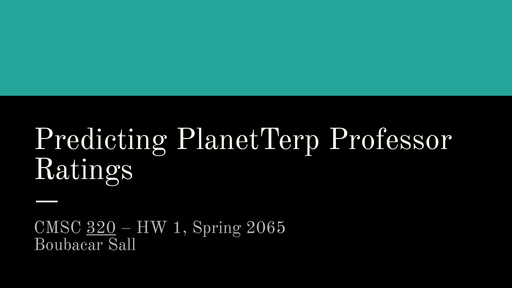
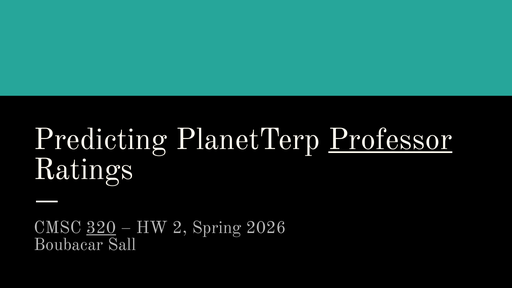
Professor underline: none -> present
1: 1 -> 2
2065: 2065 -> 2026
